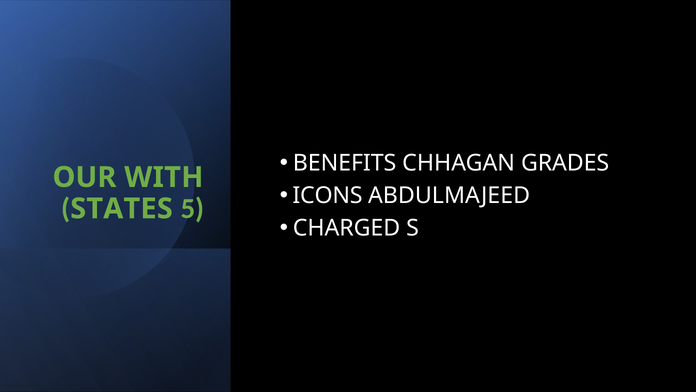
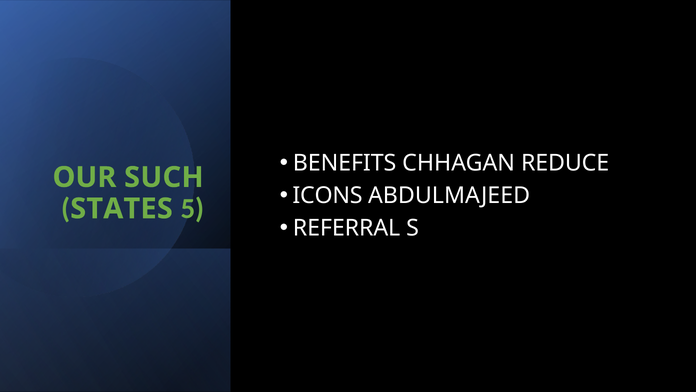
GRADES: GRADES -> REDUCE
WITH: WITH -> SUCH
CHARGED: CHARGED -> REFERRAL
